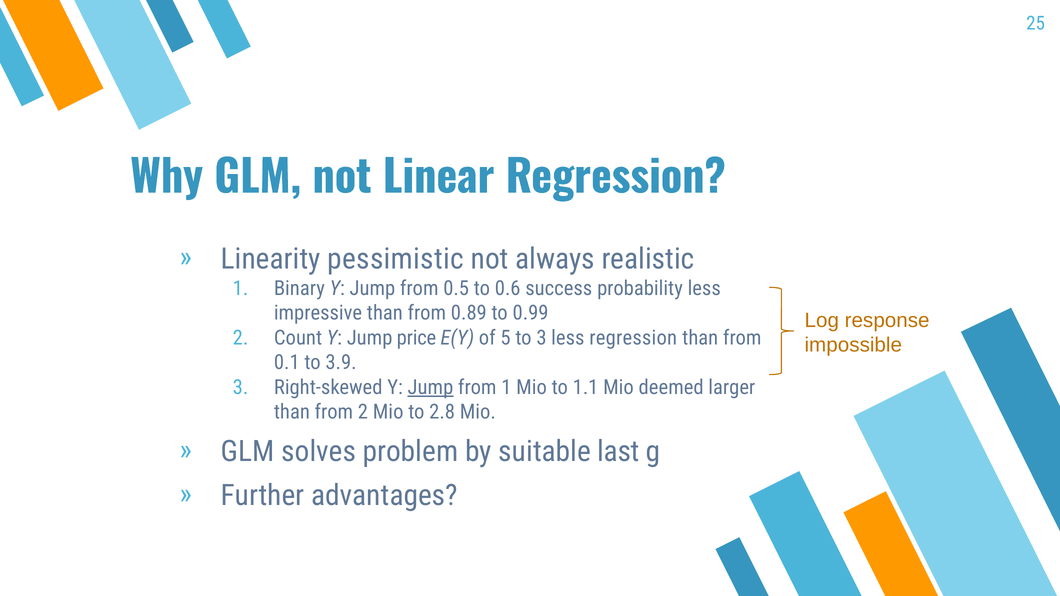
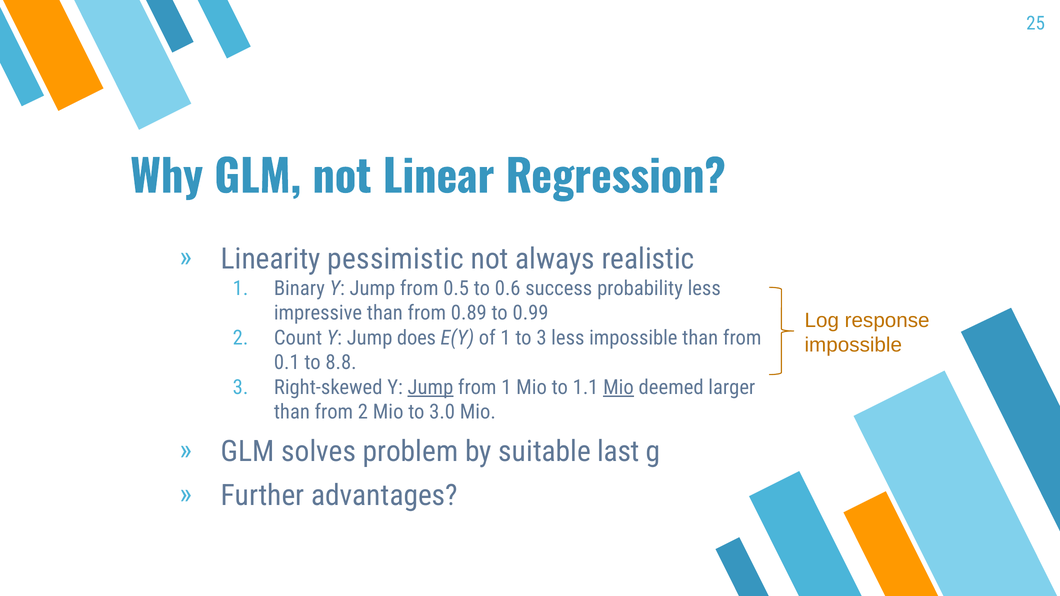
price: price -> does
of 5: 5 -> 1
less regression: regression -> impossible
3.9: 3.9 -> 8.8
Mio at (618, 387) underline: none -> present
2.8: 2.8 -> 3.0
